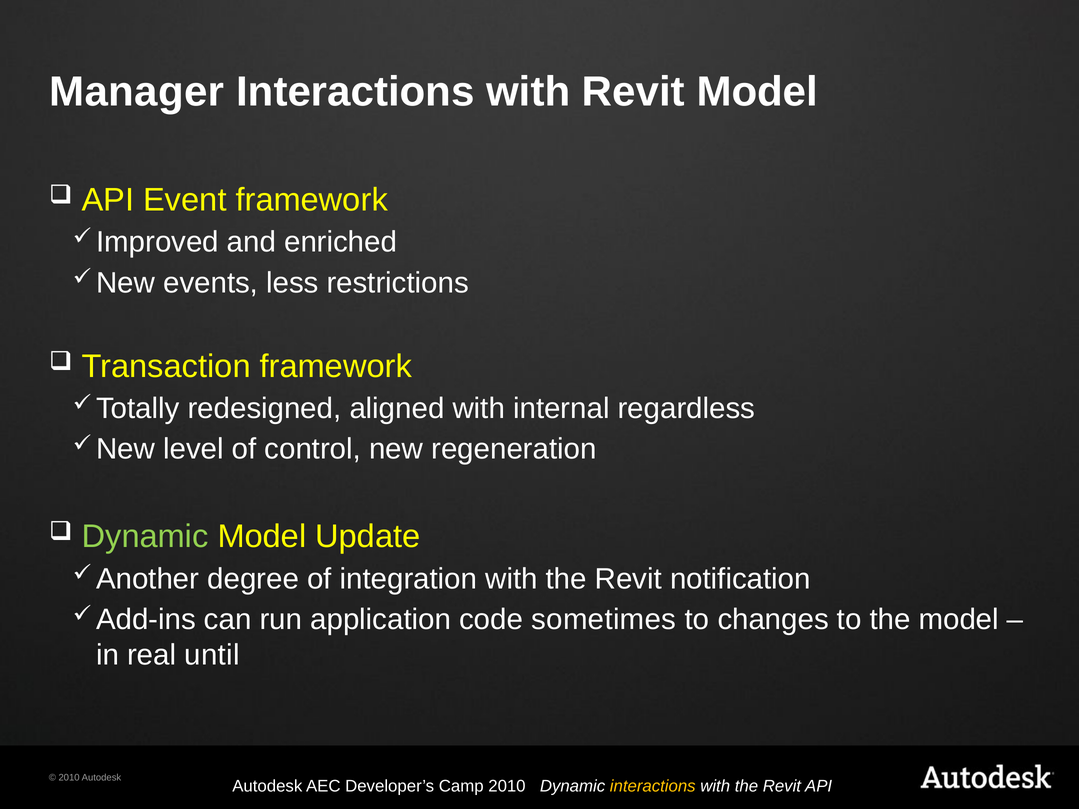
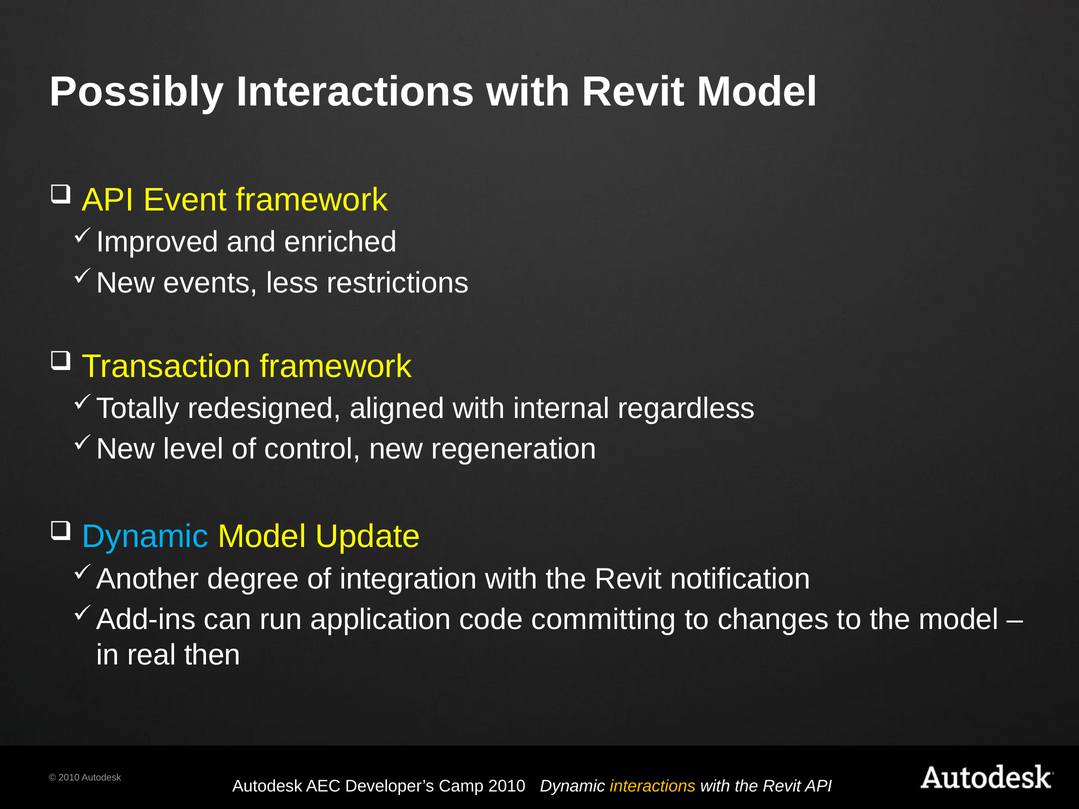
Manager: Manager -> Possibly
Dynamic at (145, 537) colour: light green -> light blue
sometimes: sometimes -> committing
until: until -> then
